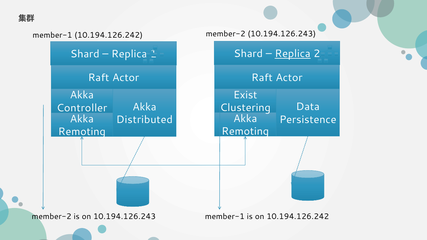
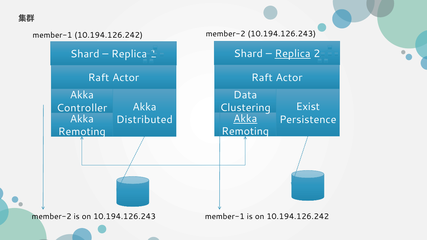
Exist: Exist -> Data
Data: Data -> Exist
Akka at (245, 119) underline: none -> present
